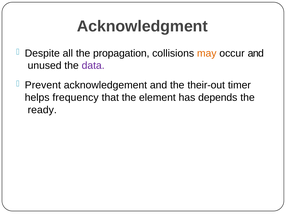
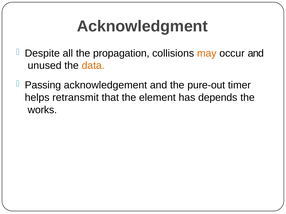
data colour: purple -> orange
Prevent: Prevent -> Passing
their-out: their-out -> pure-out
frequency: frequency -> retransmit
ready: ready -> works
